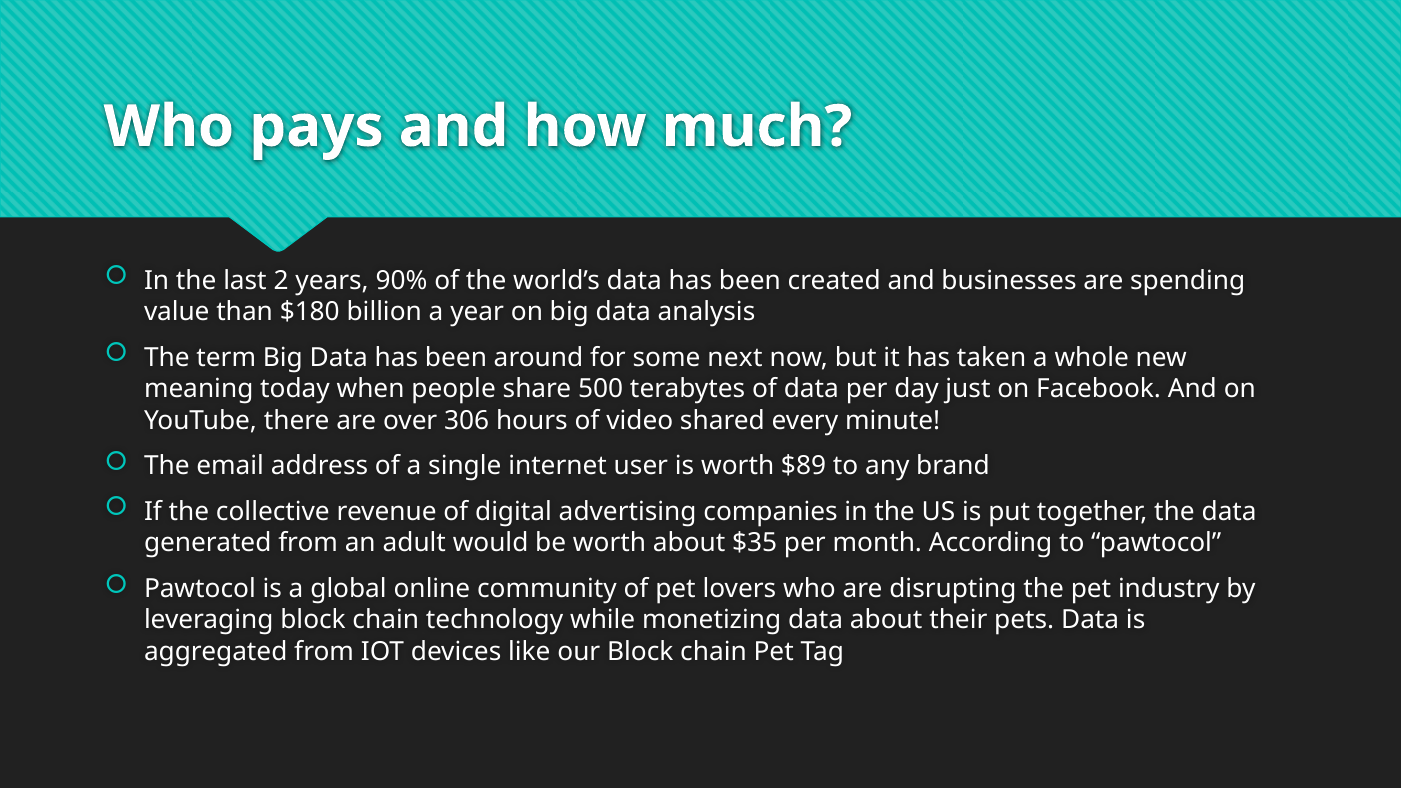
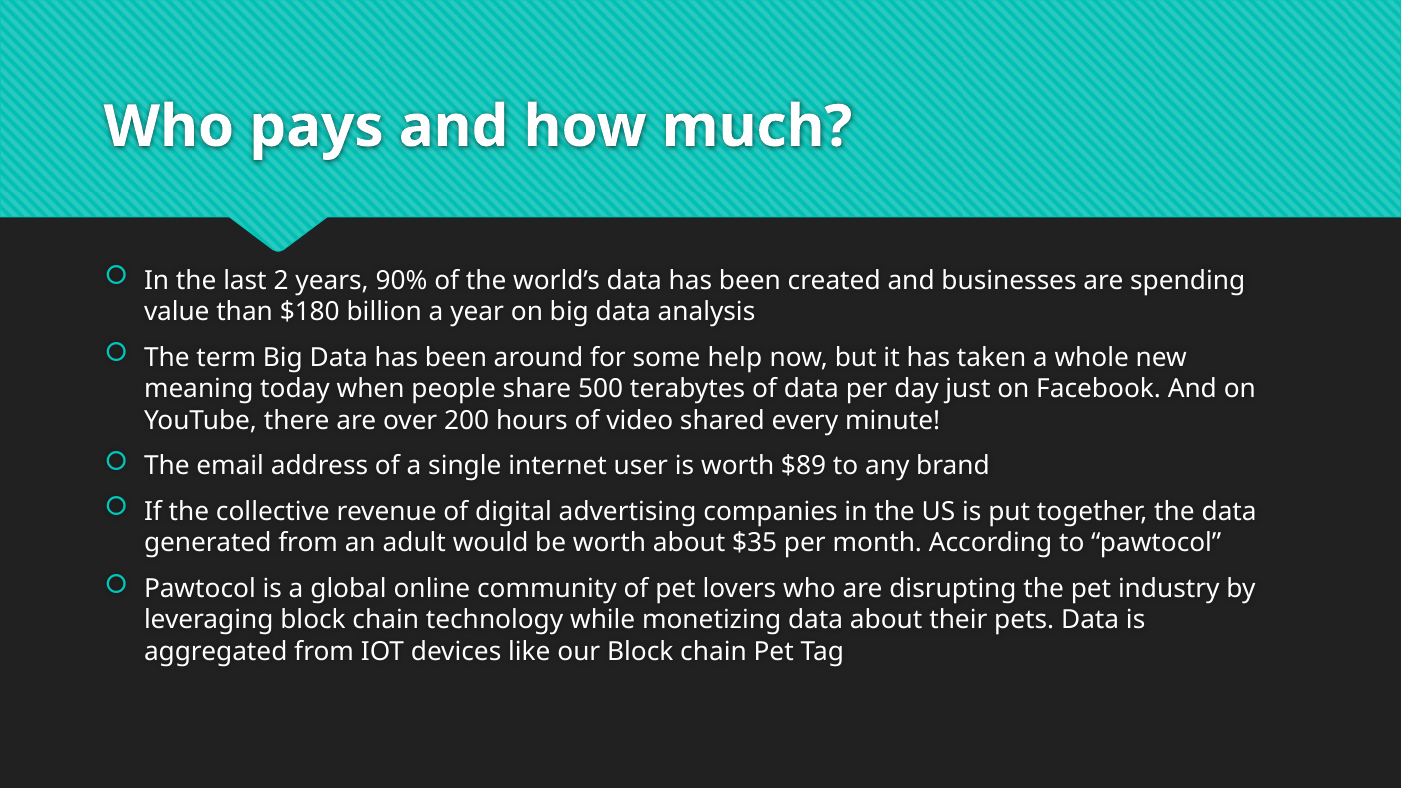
next: next -> help
306: 306 -> 200
